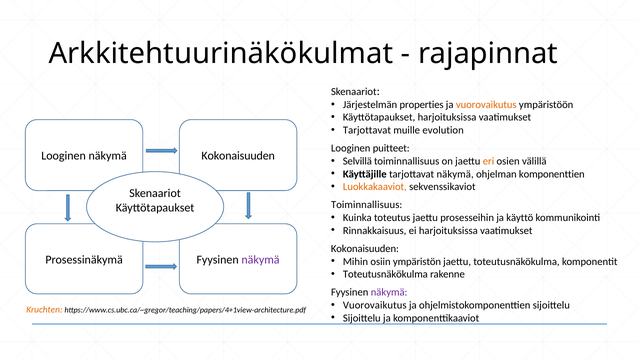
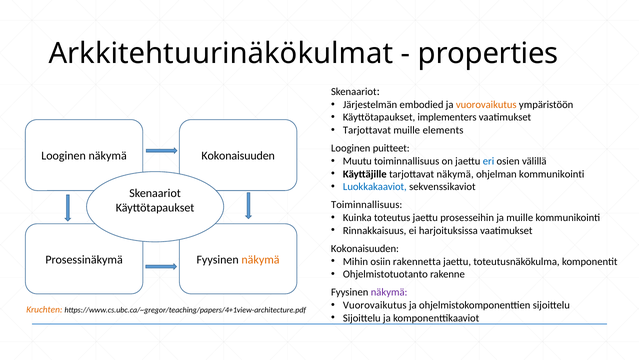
rajapinnat: rajapinnat -> properties
properties: properties -> embodied
Käyttötapaukset harjoituksissa: harjoituksissa -> implementers
evolution: evolution -> elements
Selvillä: Selvillä -> Muutu
eri colour: orange -> blue
ohjelman komponenttien: komponenttien -> kommunikointi
Luokkakaaviot colour: orange -> blue
ja käyttö: käyttö -> muille
näkymä at (261, 259) colour: purple -> orange
ympäristön: ympäristön -> rakennetta
Toteutusnäkökulma at (385, 274): Toteutusnäkökulma -> Ohjelmistotuotanto
